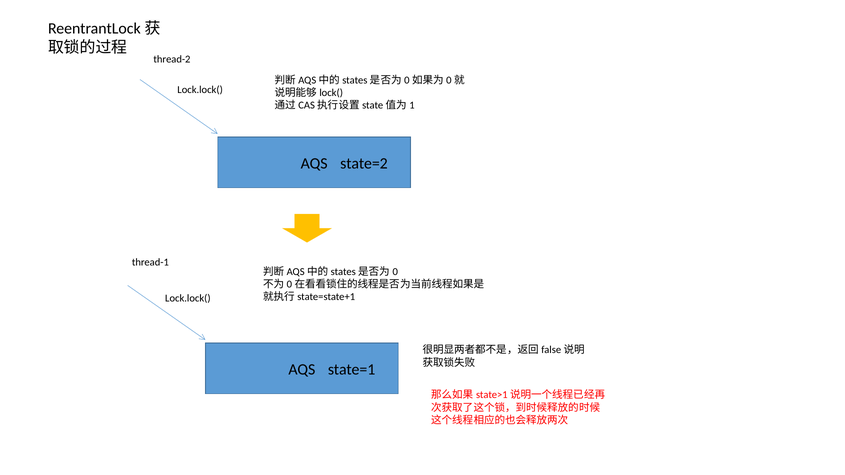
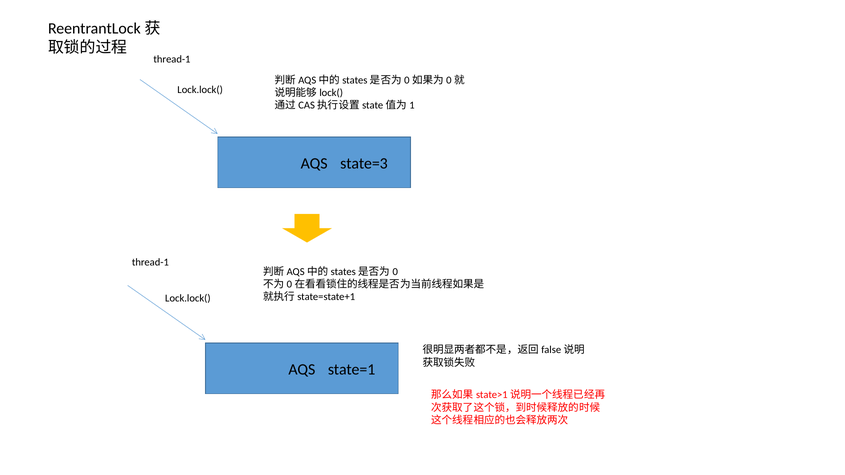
thread-2 at (172, 59): thread-2 -> thread-1
state=2: state=2 -> state=3
